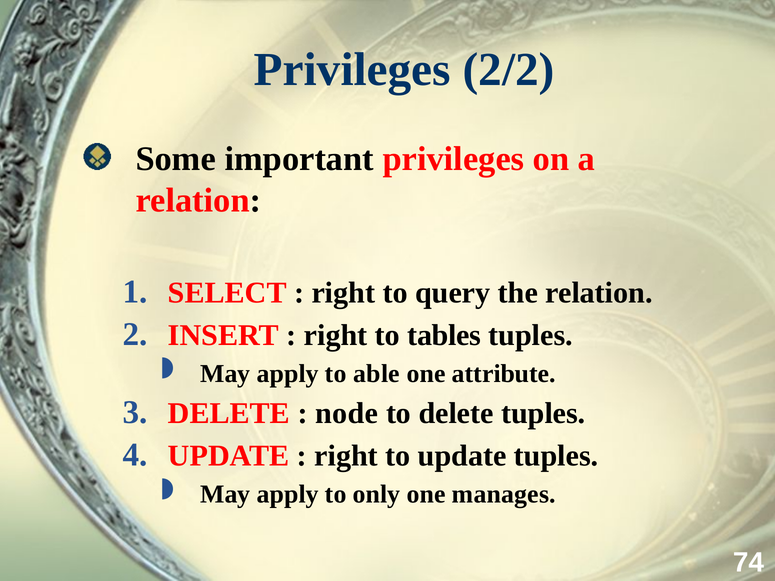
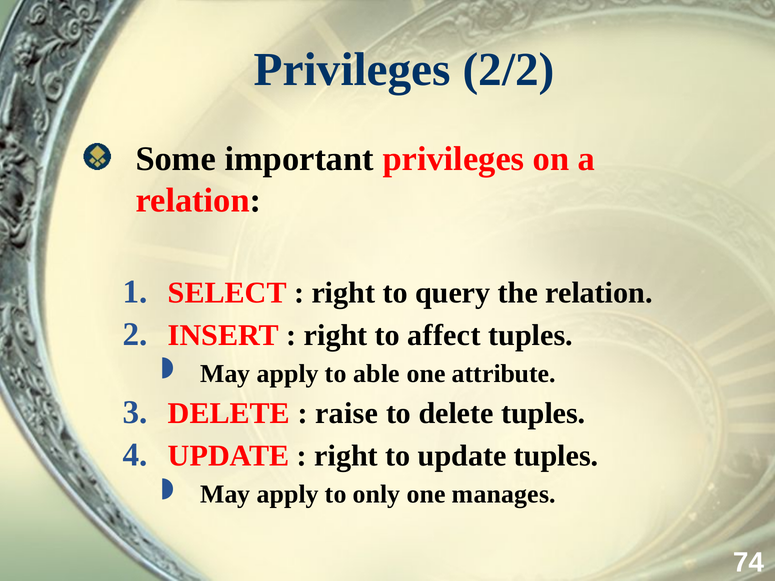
tables: tables -> affect
node: node -> raise
